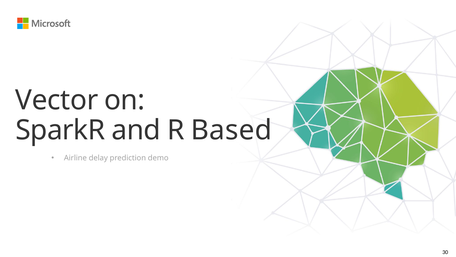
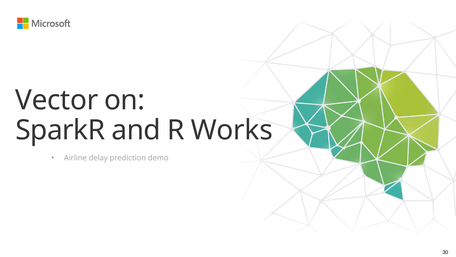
Based: Based -> Works
